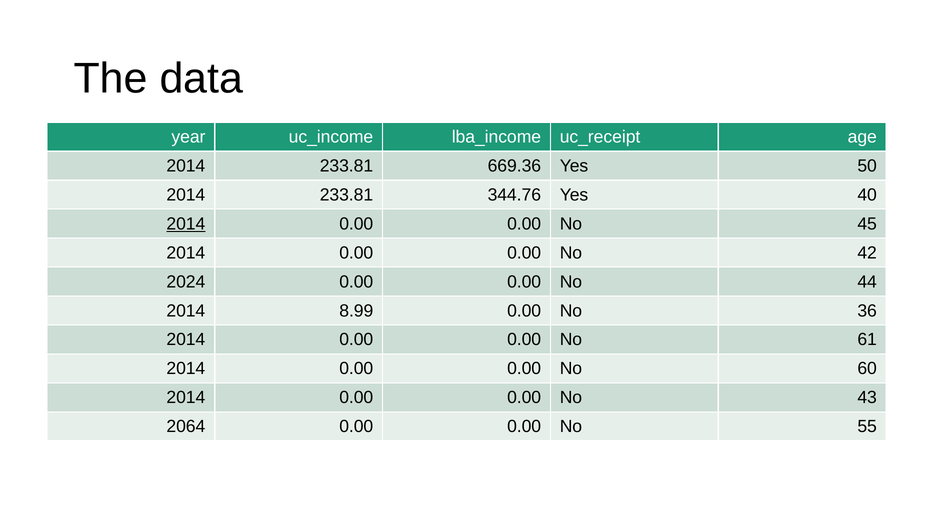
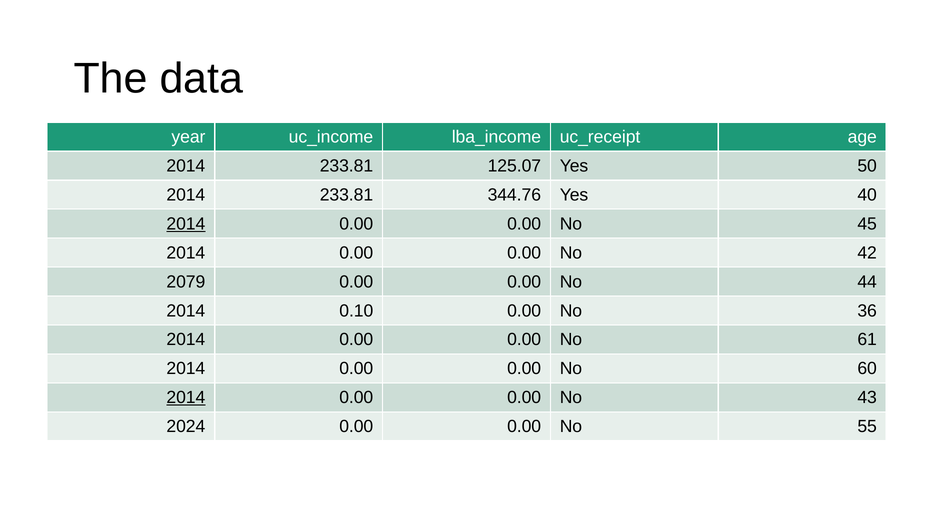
669.36: 669.36 -> 125.07
2024: 2024 -> 2079
8.99: 8.99 -> 0.10
2014 at (186, 398) underline: none -> present
2064: 2064 -> 2024
